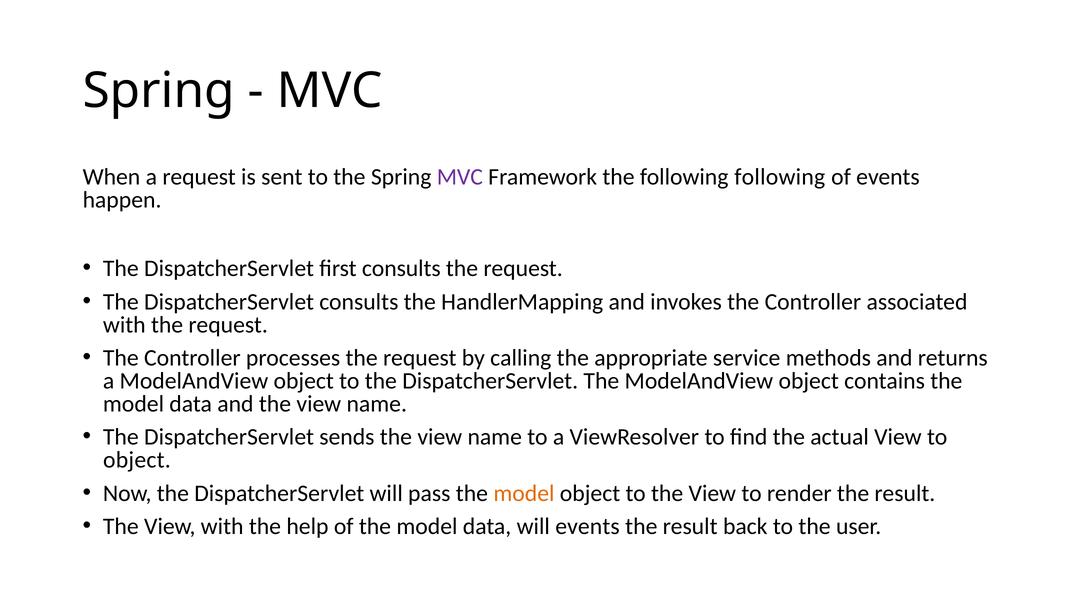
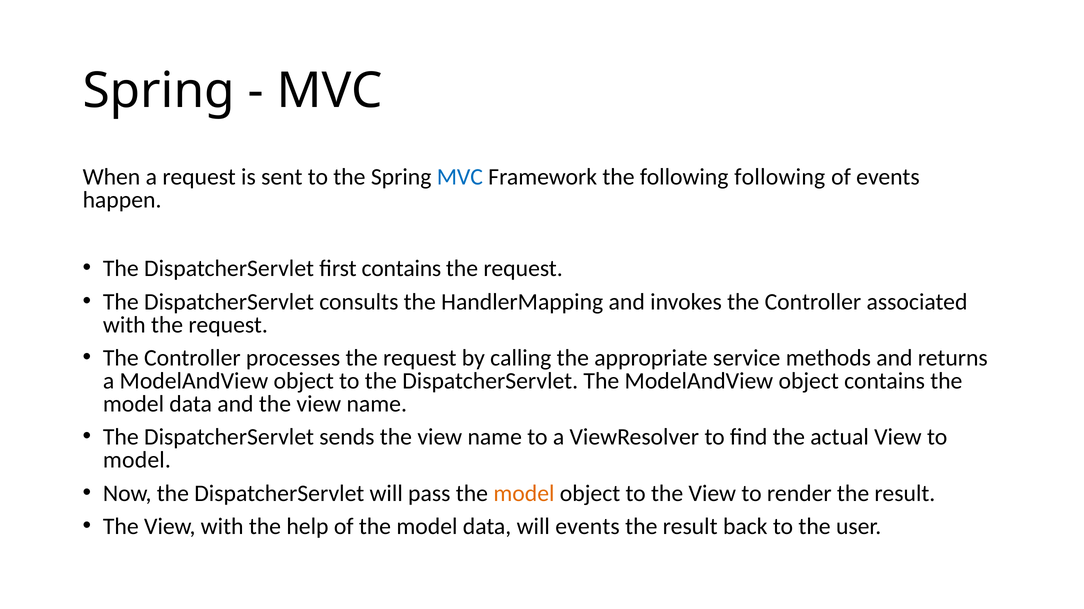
MVC at (460, 177) colour: purple -> blue
first consults: consults -> contains
object at (137, 461): object -> model
